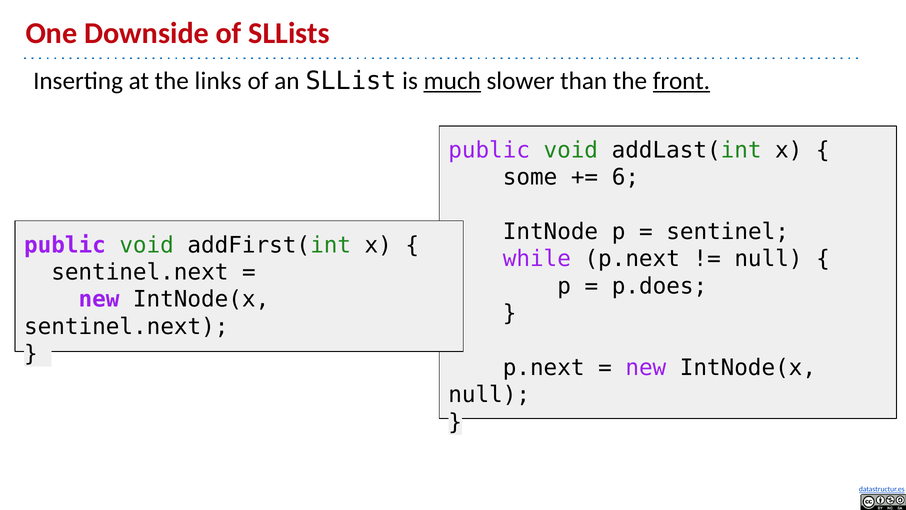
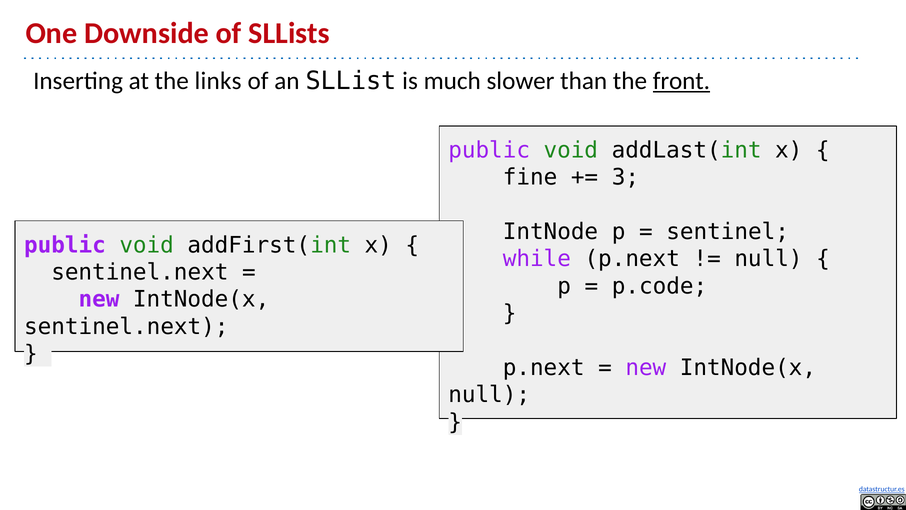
much underline: present -> none
some: some -> fine
6: 6 -> 3
p.does: p.does -> p.code
